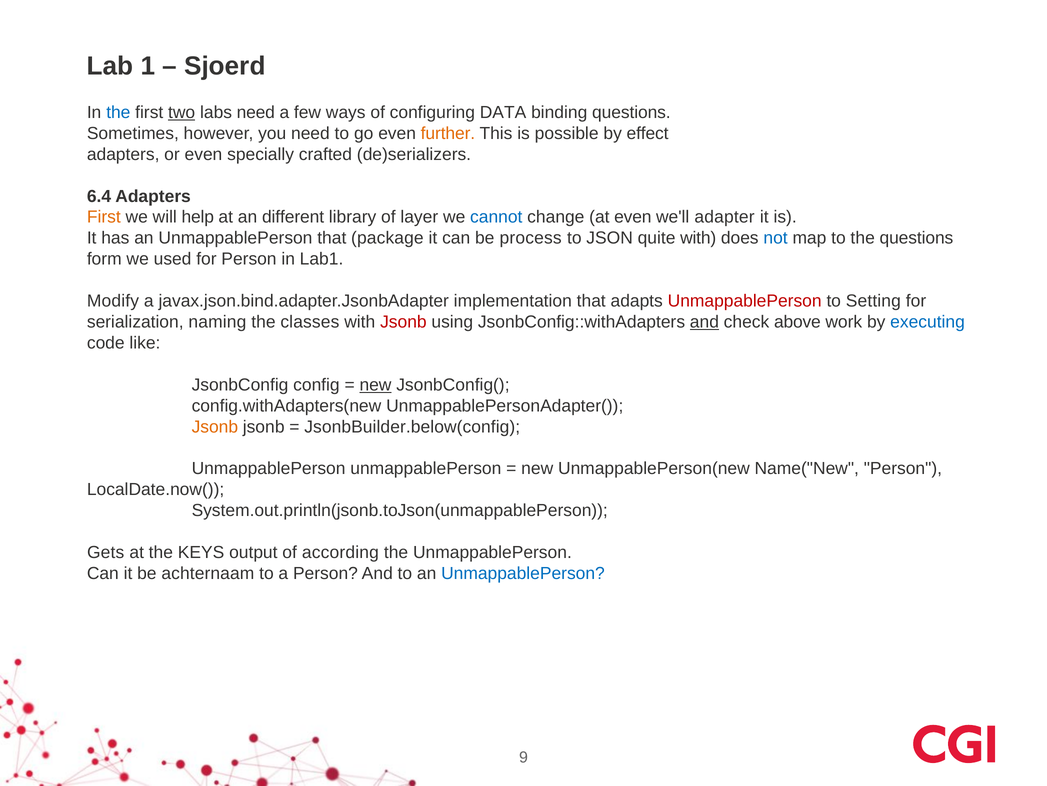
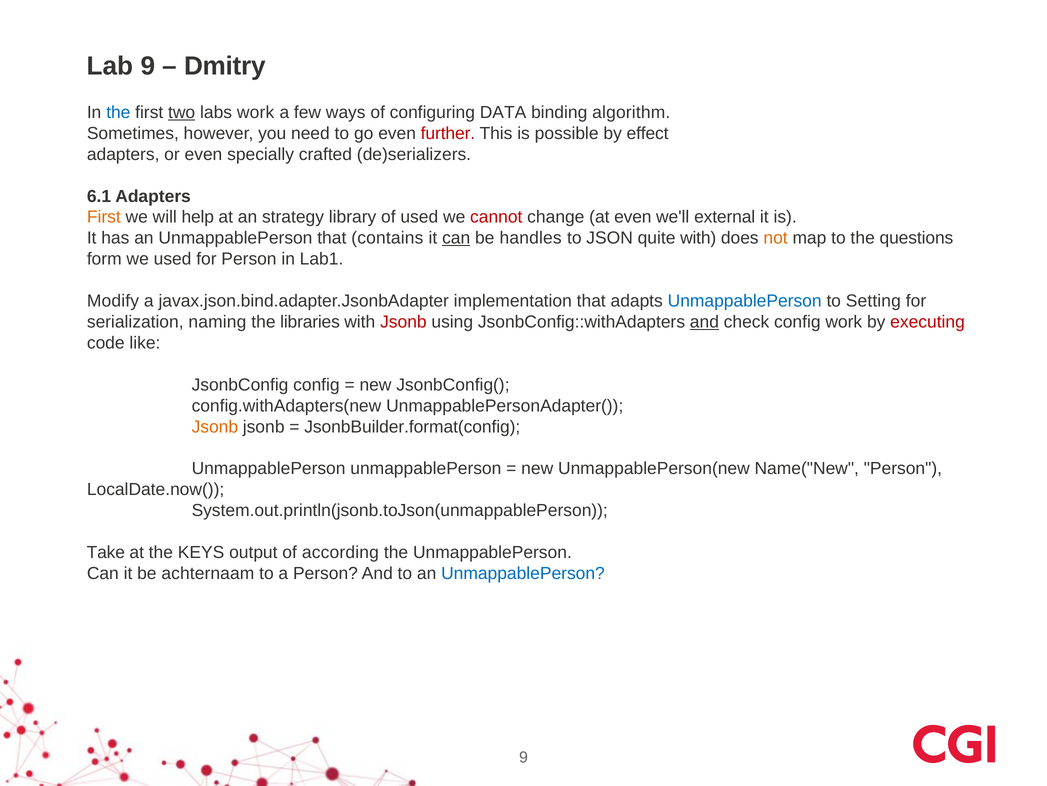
Lab 1: 1 -> 9
Sjoerd: Sjoerd -> Dmitry
labs need: need -> work
binding questions: questions -> algorithm
further colour: orange -> red
6.4: 6.4 -> 6.1
different: different -> strategy
of layer: layer -> used
cannot colour: blue -> red
adapter: adapter -> external
package: package -> contains
can at (456, 238) underline: none -> present
process: process -> handles
not colour: blue -> orange
UnmappablePerson at (745, 301) colour: red -> blue
classes: classes -> libraries
check above: above -> config
executing colour: blue -> red
new at (375, 385) underline: present -> none
JsonbBuilder.below(config: JsonbBuilder.below(config -> JsonbBuilder.format(config
Gets: Gets -> Take
